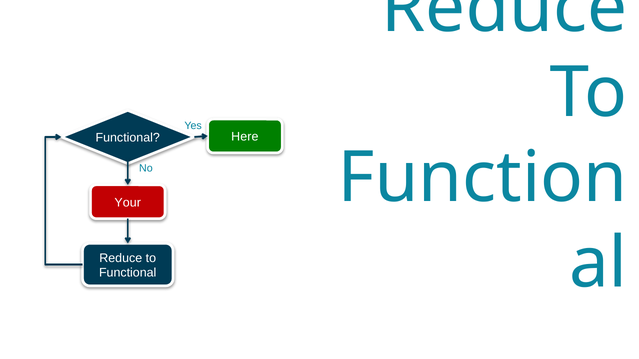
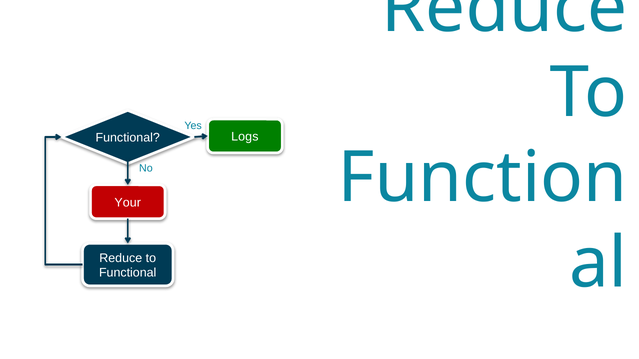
Here: Here -> Logs
